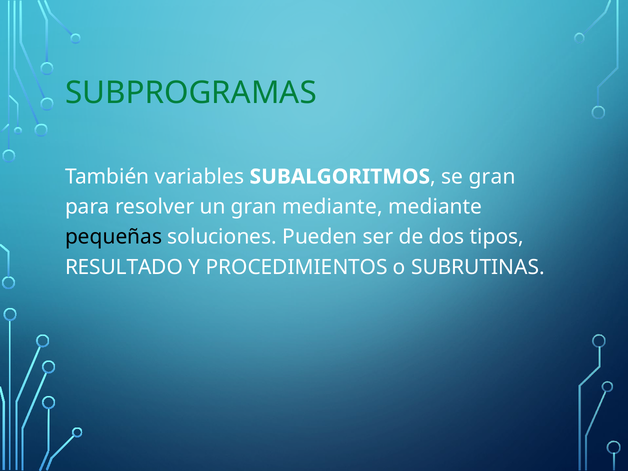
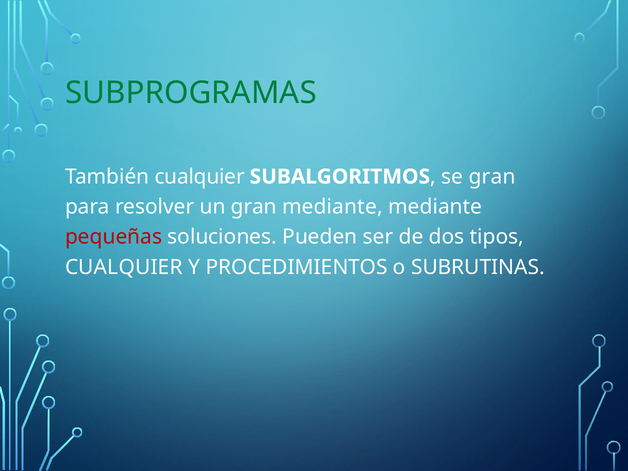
También variables: variables -> cualquier
pequeñas colour: black -> red
RESULTADO at (124, 267): RESULTADO -> CUALQUIER
